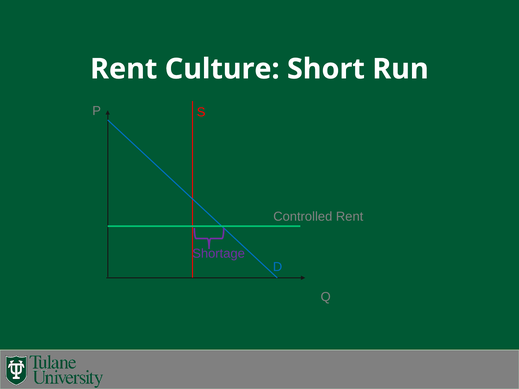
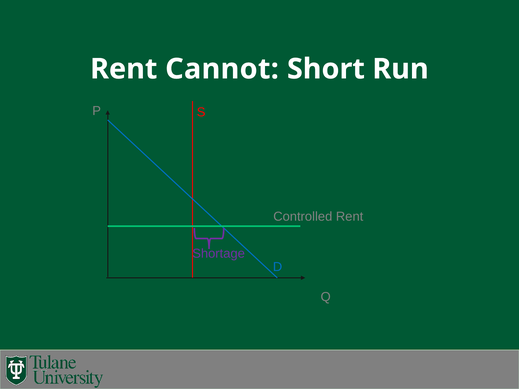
Culture: Culture -> Cannot
